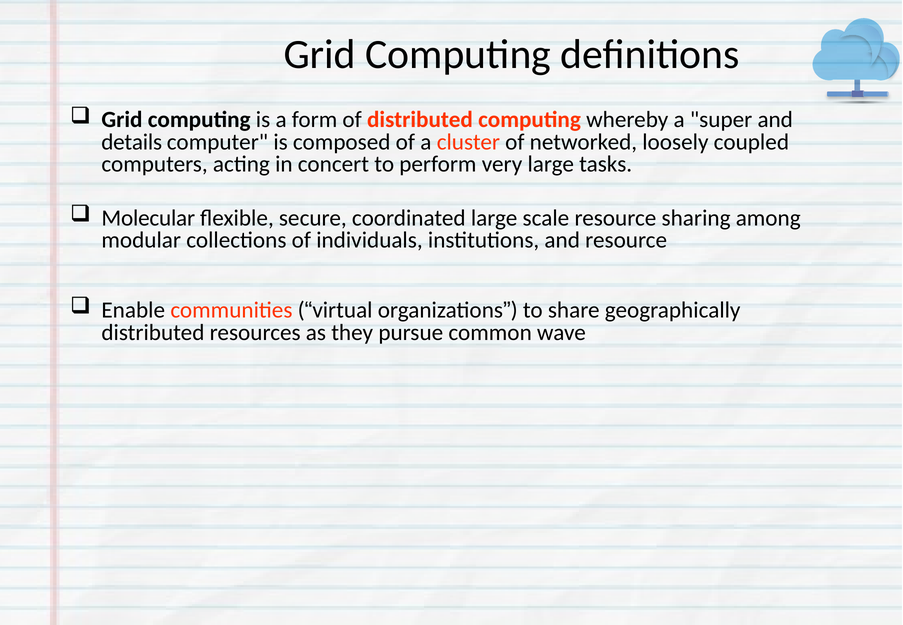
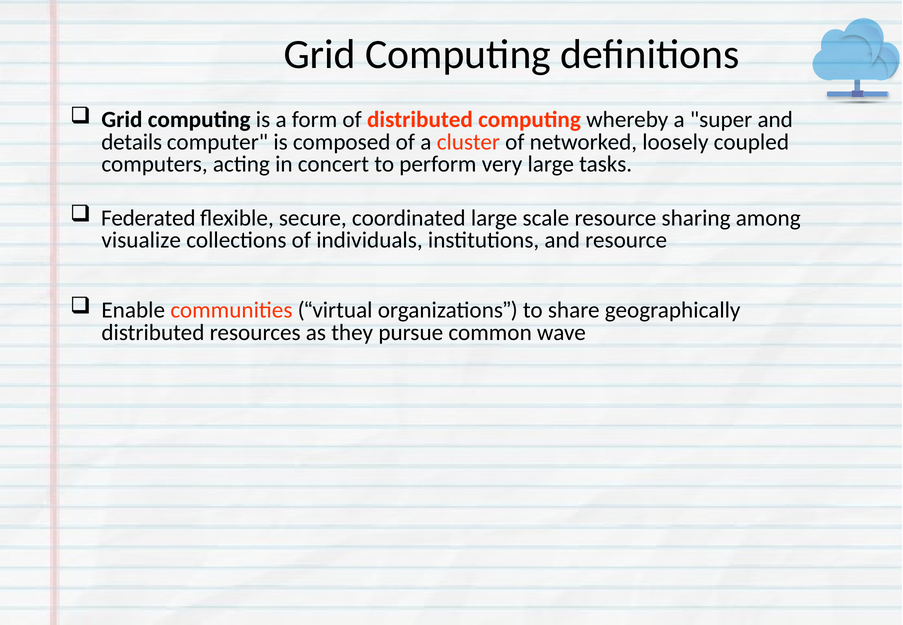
Molecular: Molecular -> Federated
modular: modular -> visualize
